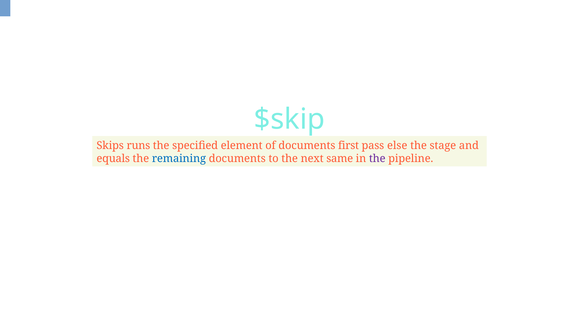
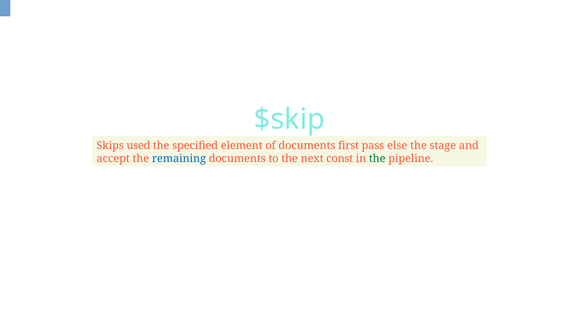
runs: runs -> used
equals: equals -> accept
same: same -> const
the at (377, 158) colour: purple -> green
